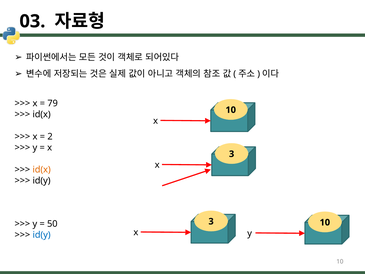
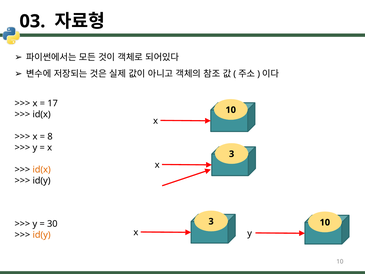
79: 79 -> 17
2: 2 -> 8
50: 50 -> 30
id(y at (42, 235) colour: blue -> orange
